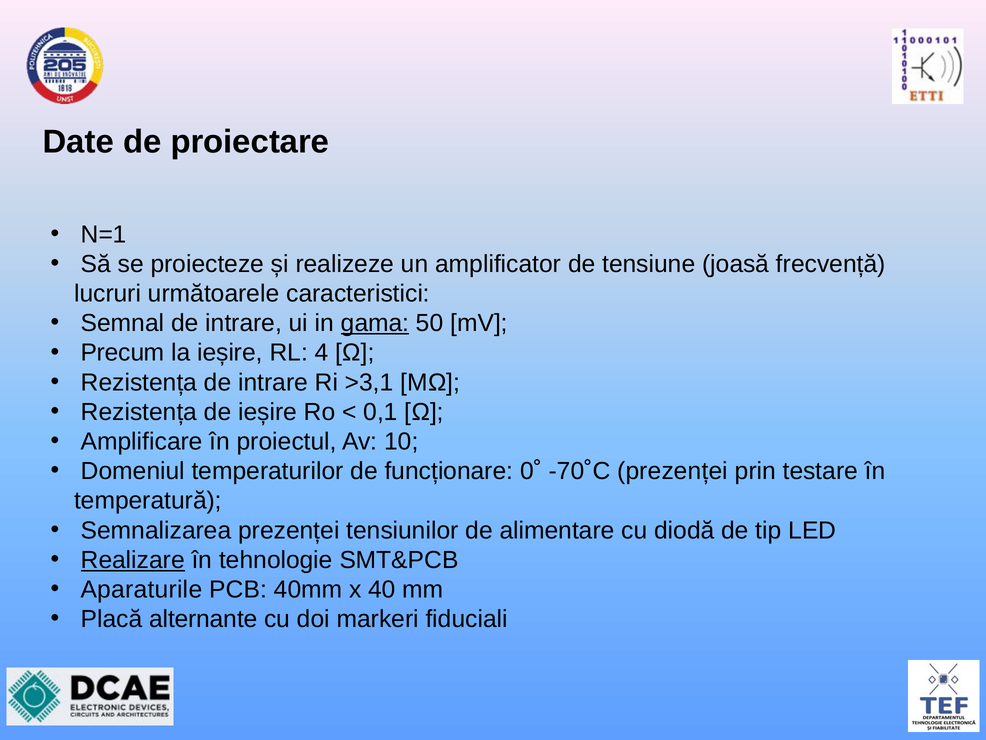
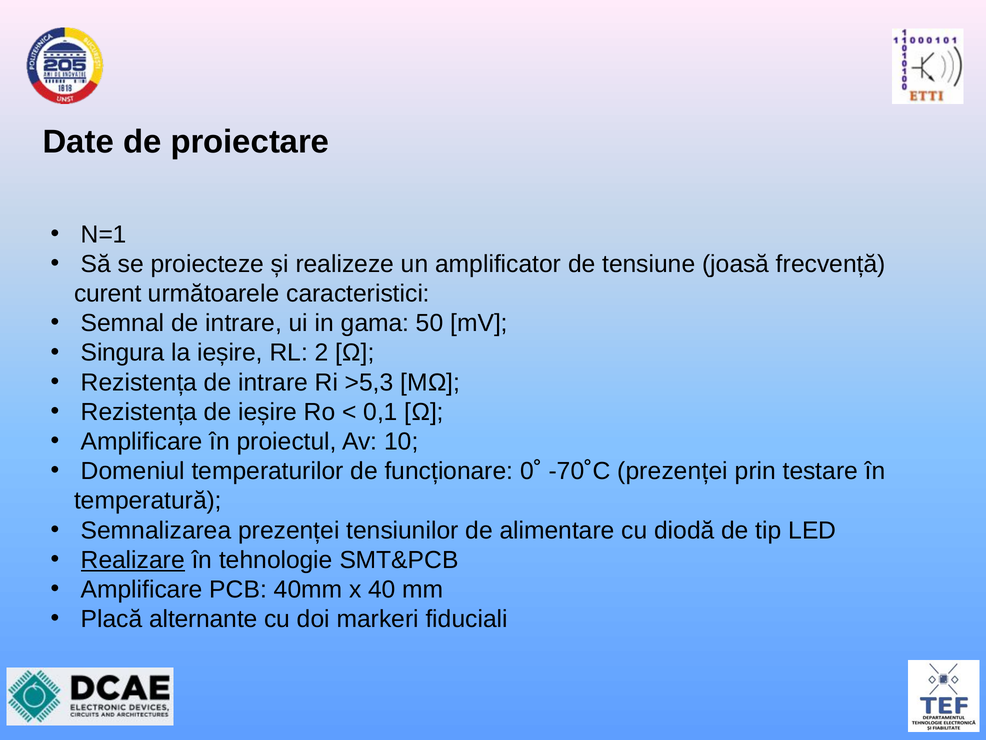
lucruri: lucruri -> curent
gama underline: present -> none
Precum: Precum -> Singura
4: 4 -> 2
>3,1: >3,1 -> >5,3
Aparaturile at (142, 589): Aparaturile -> Amplificare
